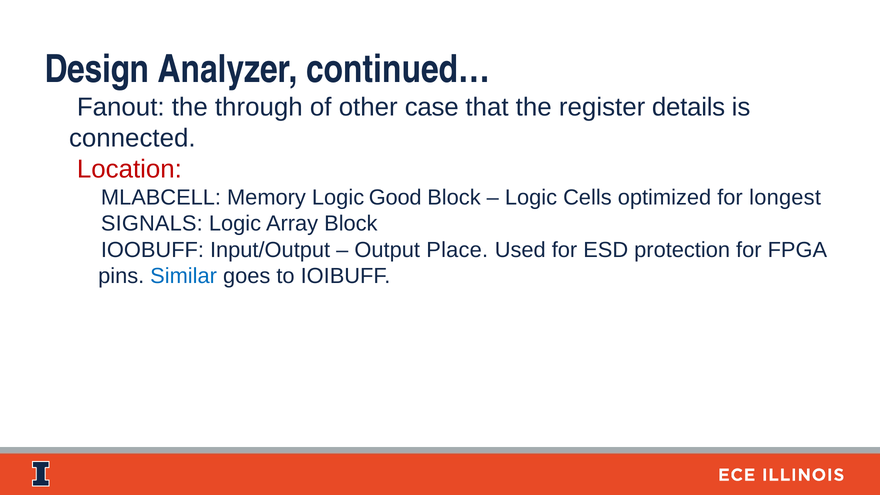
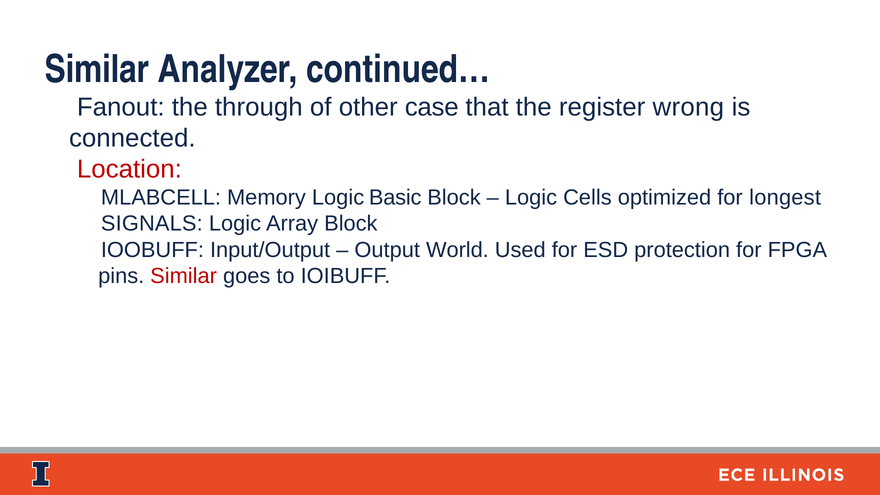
Design at (97, 69): Design -> Similar
details: details -> wrong
Good: Good -> Basic
Place: Place -> World
Similar at (184, 276) colour: blue -> red
